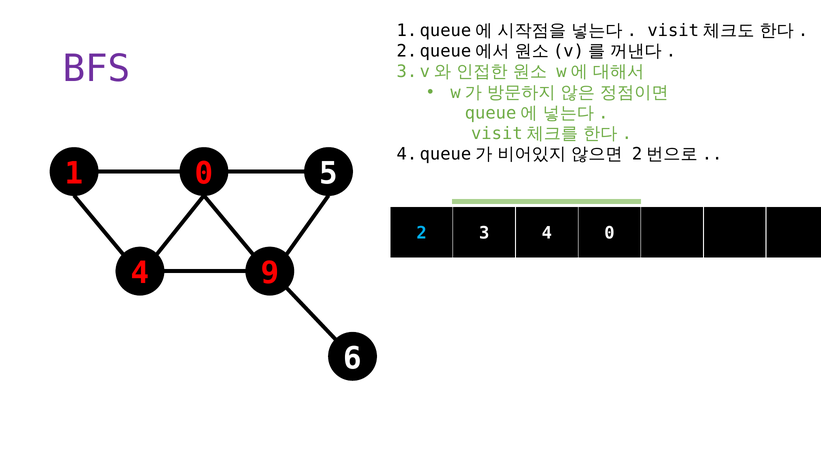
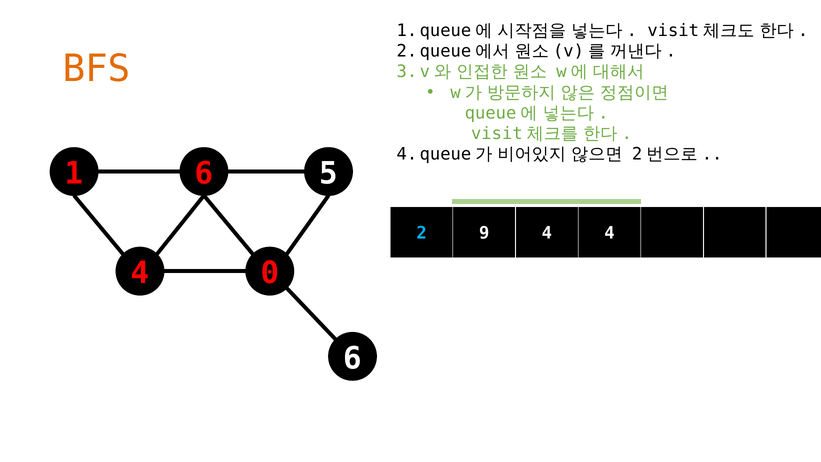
BFS colour: purple -> orange
1 0: 0 -> 6
3: 3 -> 9
4 0: 0 -> 4
9: 9 -> 0
